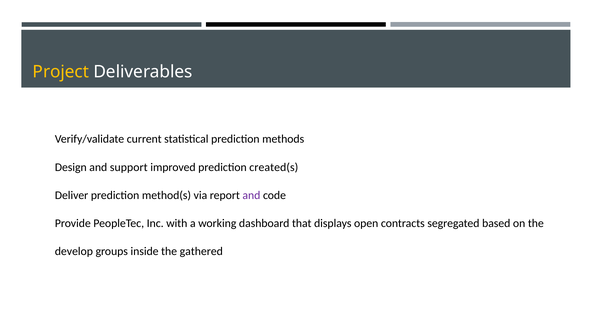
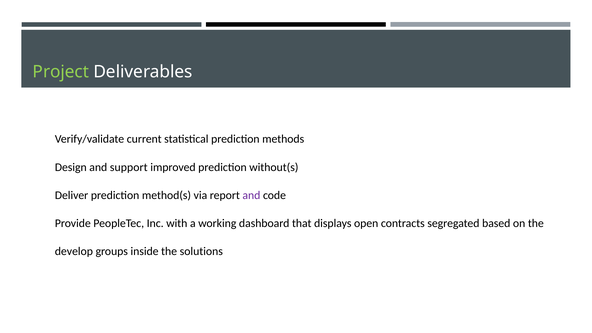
Project colour: yellow -> light green
created(s: created(s -> without(s
gathered: gathered -> solutions
